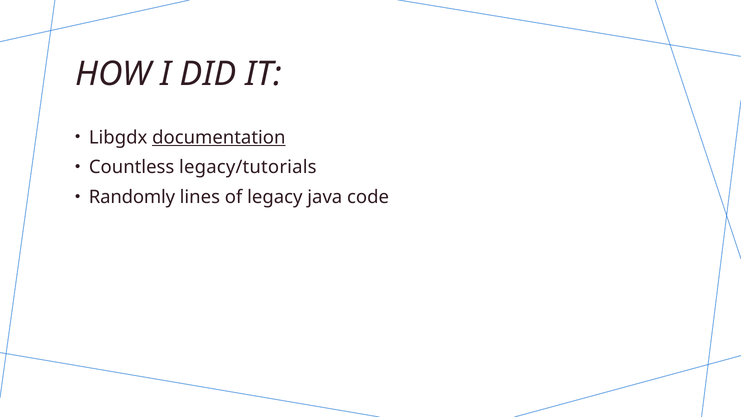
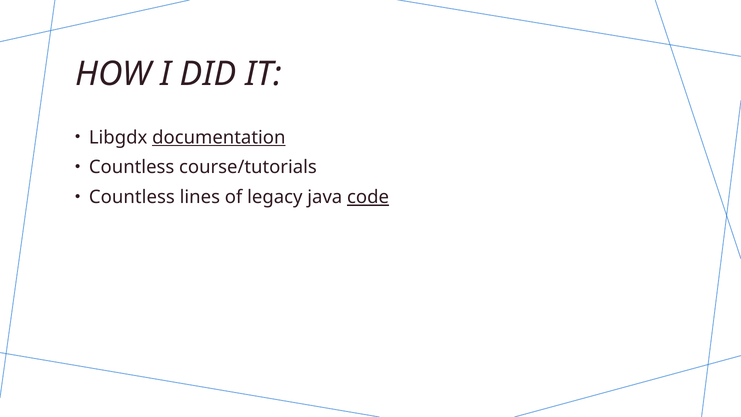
legacy/tutorials: legacy/tutorials -> course/tutorials
Randomly at (132, 197): Randomly -> Countless
code underline: none -> present
